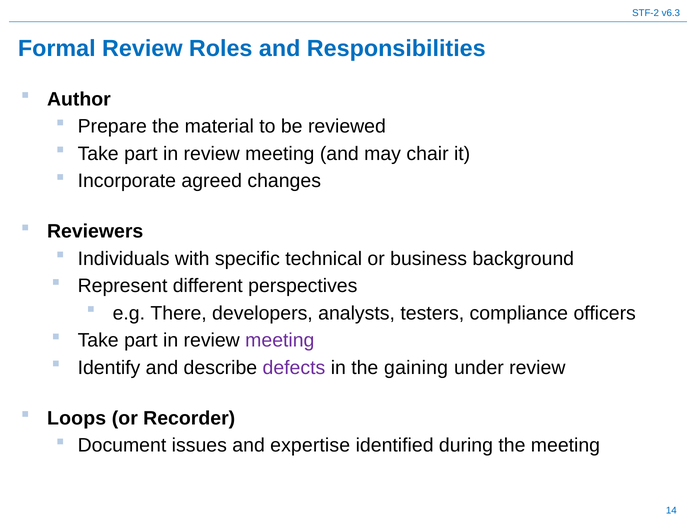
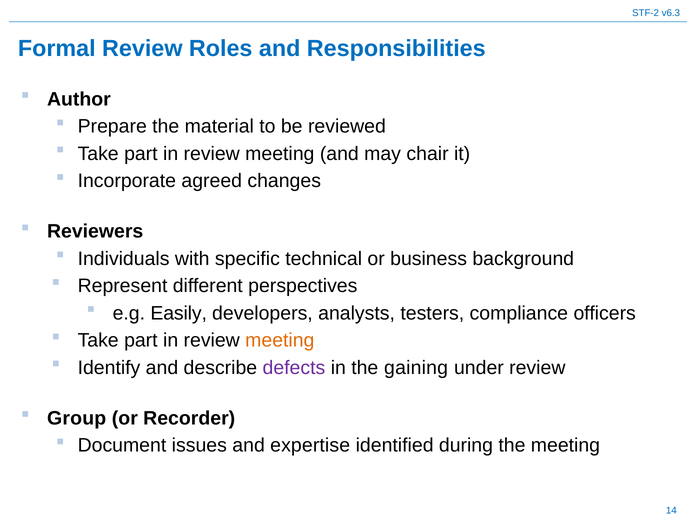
There: There -> Easily
meeting at (280, 340) colour: purple -> orange
Loops: Loops -> Group
